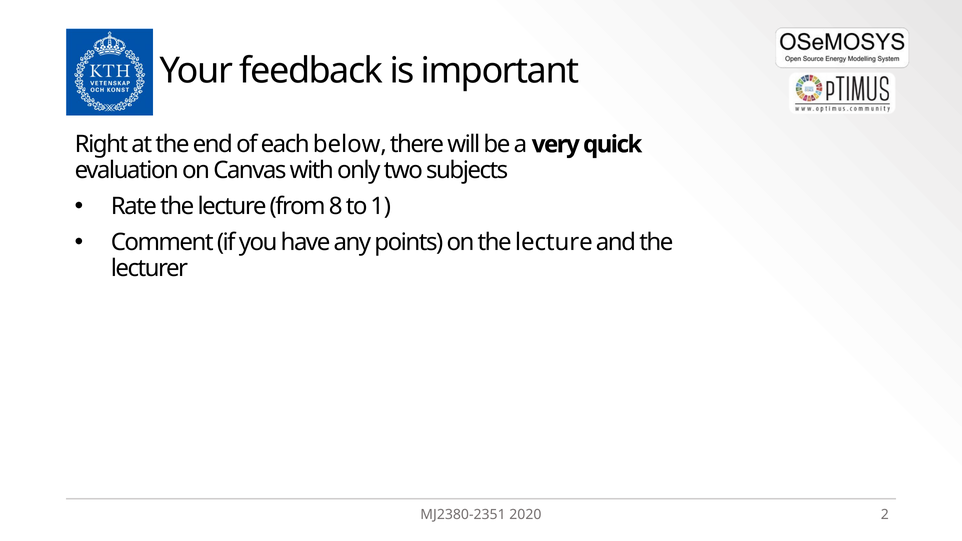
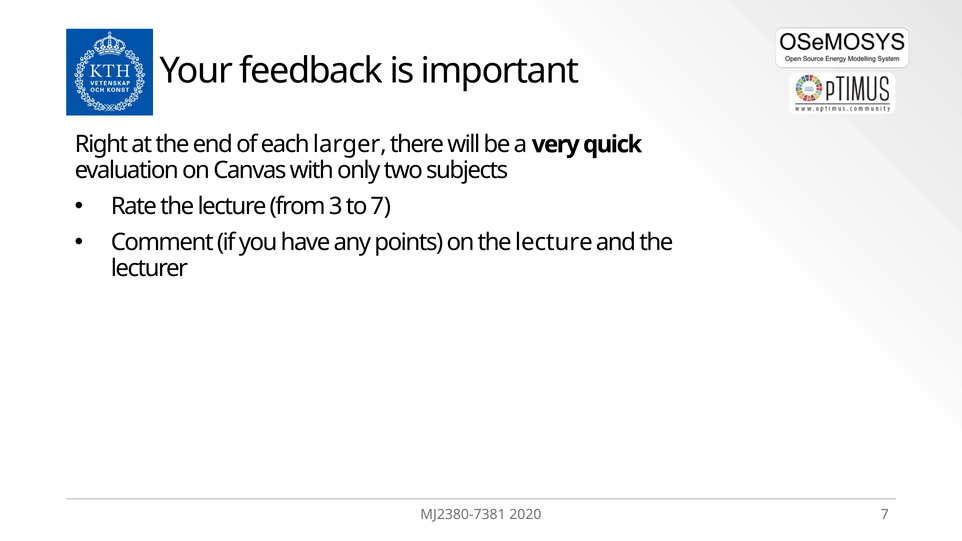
below: below -> larger
8: 8 -> 3
to 1: 1 -> 7
MJ2380-2351: MJ2380-2351 -> MJ2380-7381
2020 2: 2 -> 7
